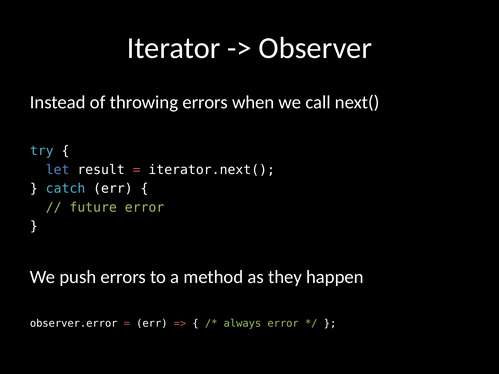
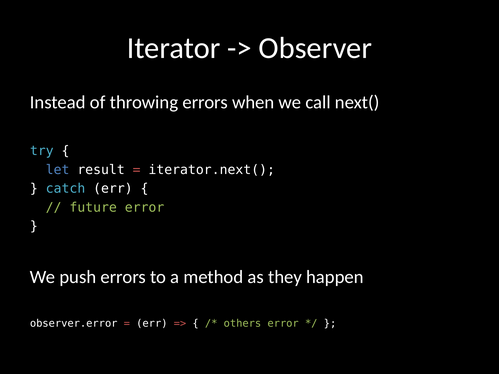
always: always -> others
